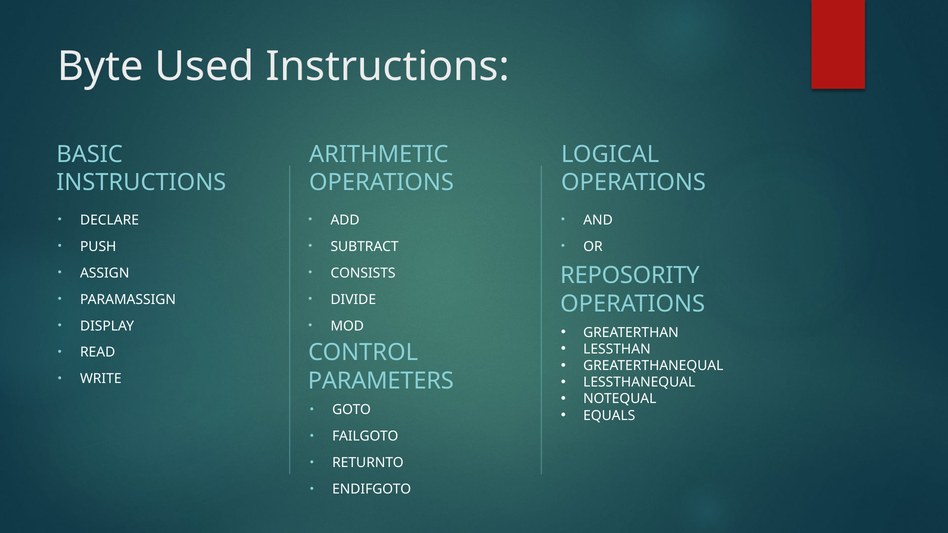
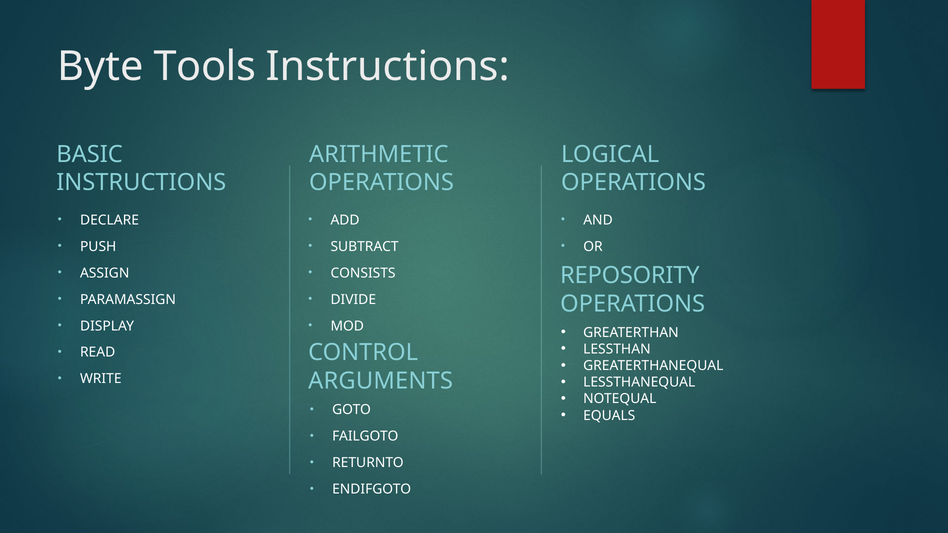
Used: Used -> Tools
PARAMETERS: PARAMETERS -> ARGUMENTS
